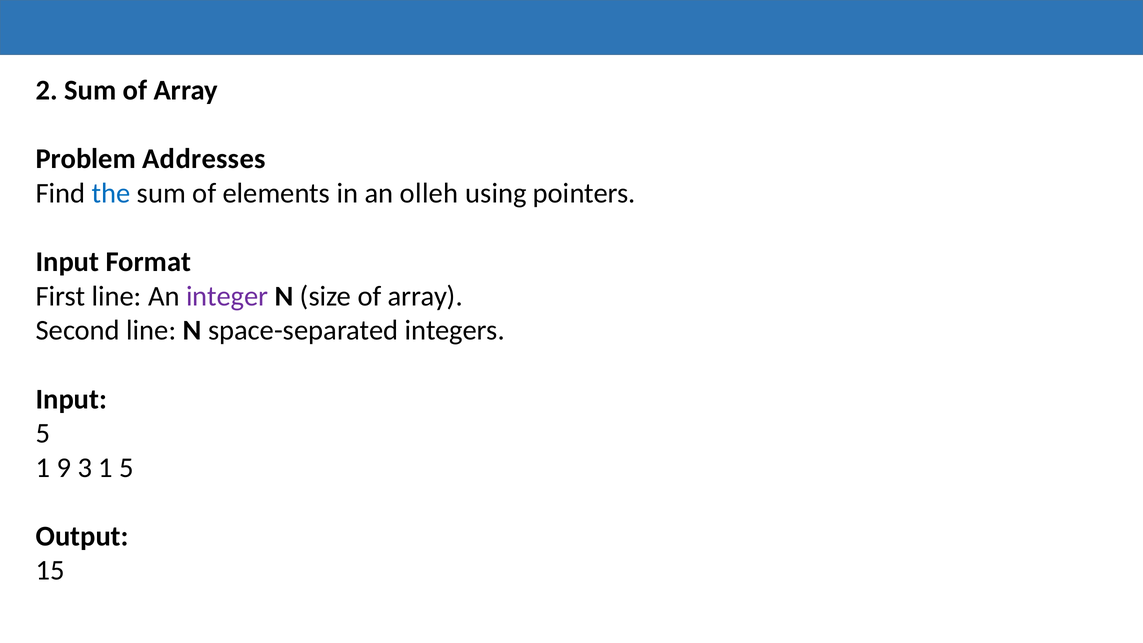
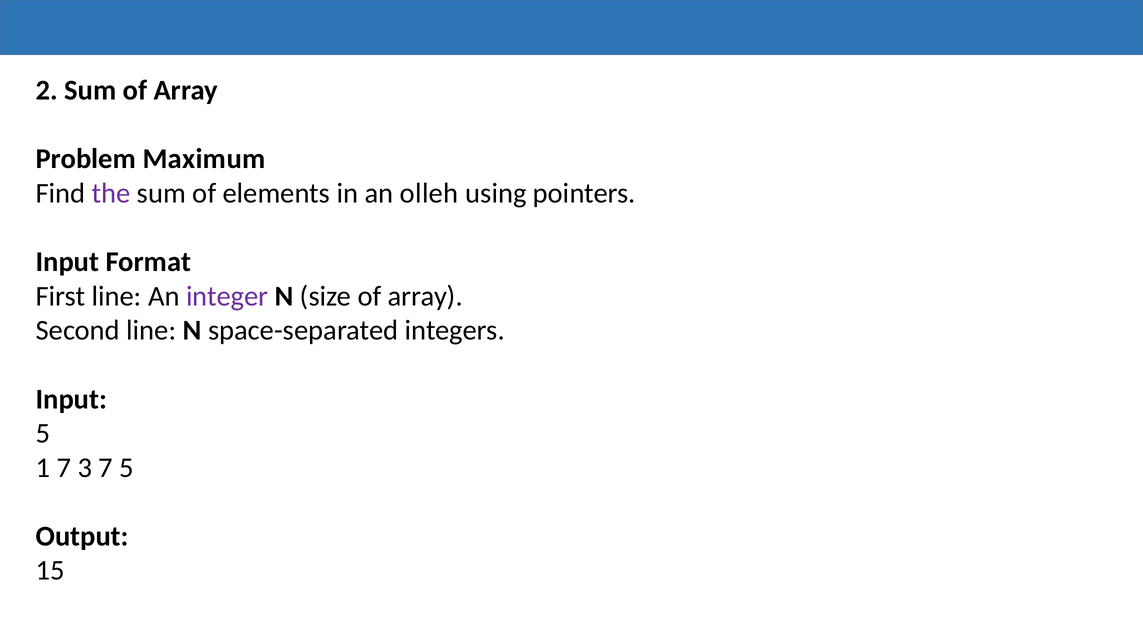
Addresses: Addresses -> Maximum
the colour: blue -> purple
1 9: 9 -> 7
3 1: 1 -> 7
